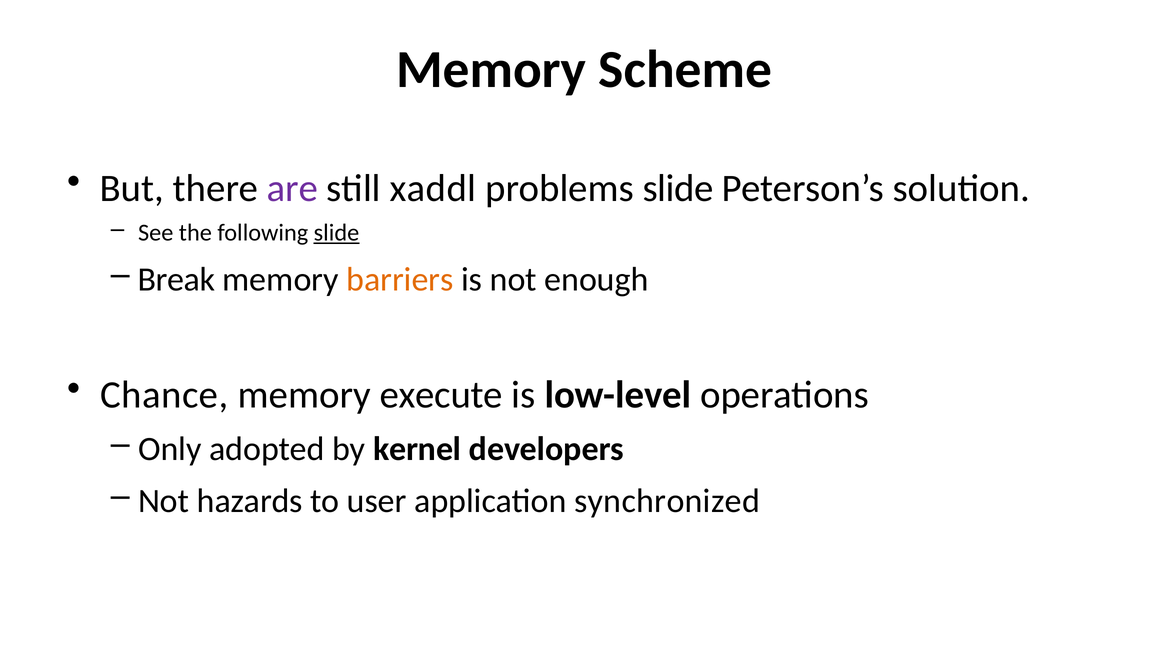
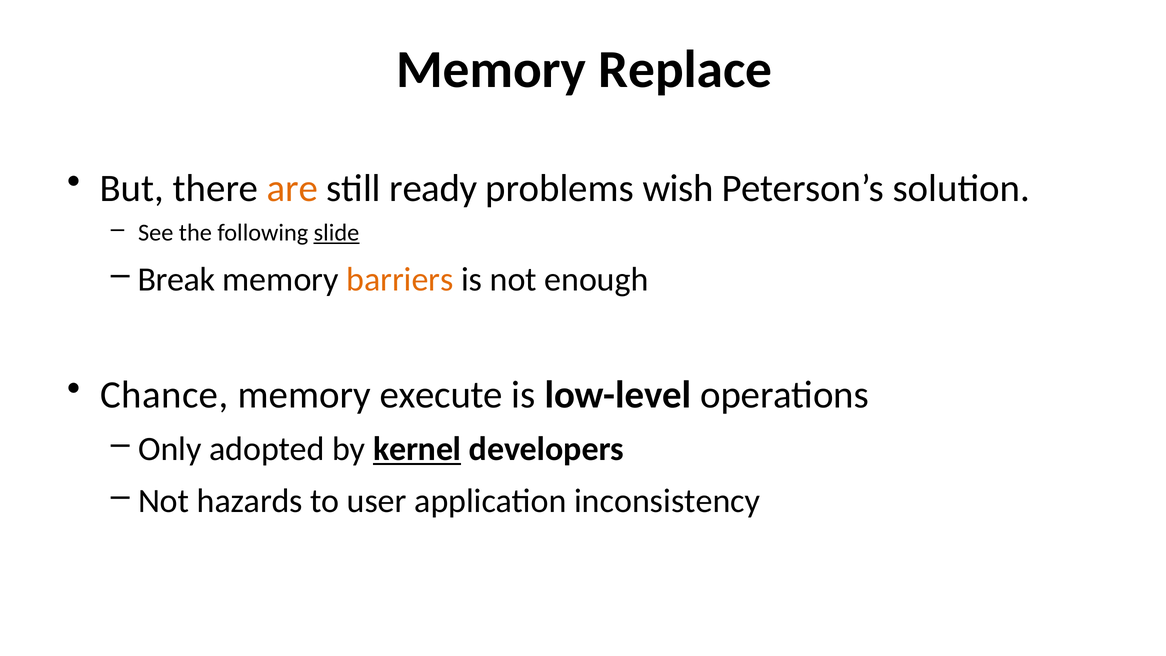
Scheme: Scheme -> Replace
are colour: purple -> orange
xaddl: xaddl -> ready
problems slide: slide -> wish
kernel underline: none -> present
synchronized: synchronized -> inconsistency
